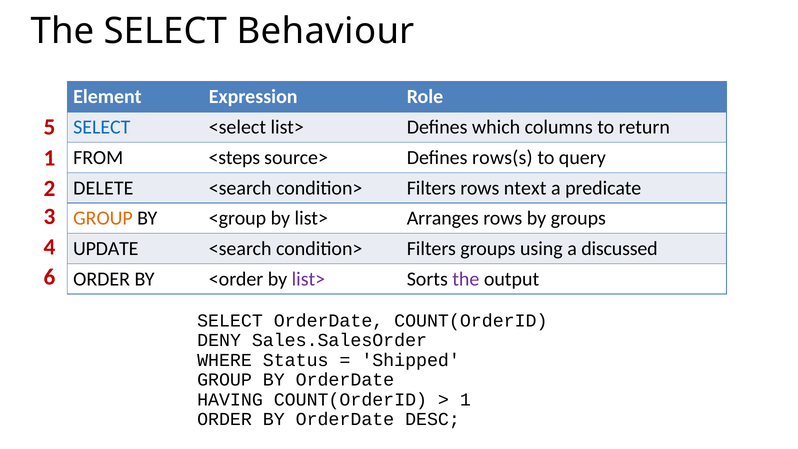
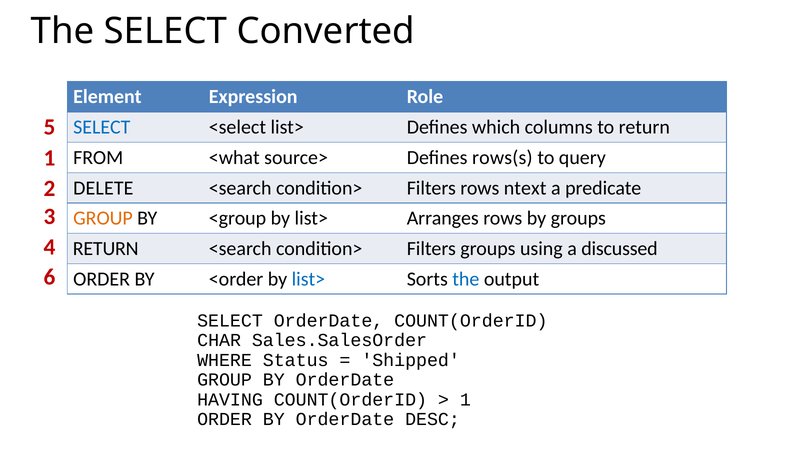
Behaviour: Behaviour -> Converted
<steps: <steps -> <what
UPDATE at (106, 249): UPDATE -> RETURN
list> at (308, 279) colour: purple -> blue
the at (466, 279) colour: purple -> blue
DENY: DENY -> CHAR
